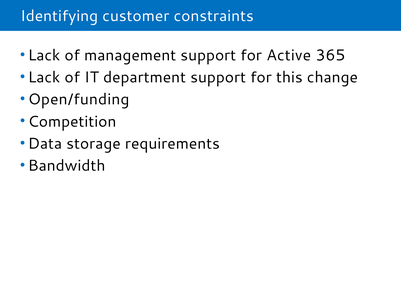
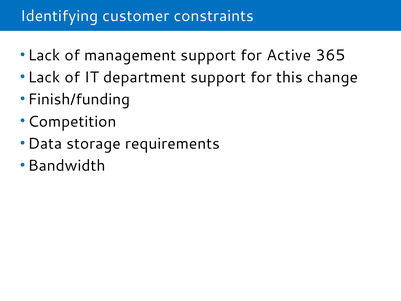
Open/funding: Open/funding -> Finish/funding
